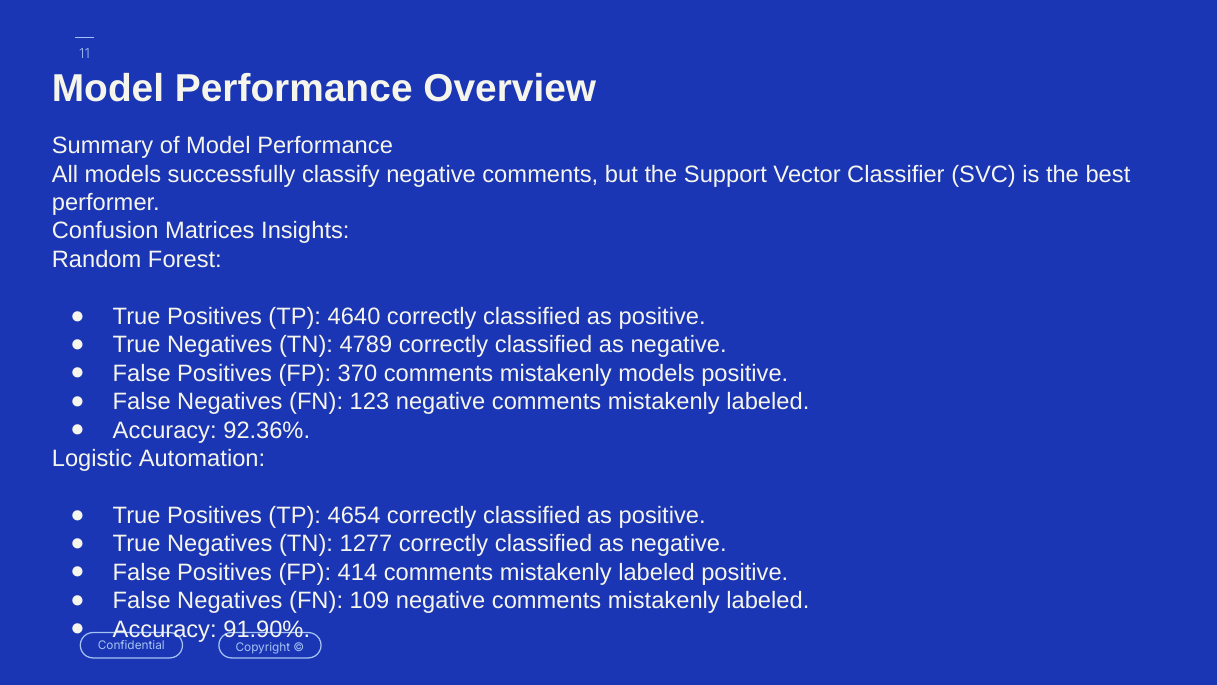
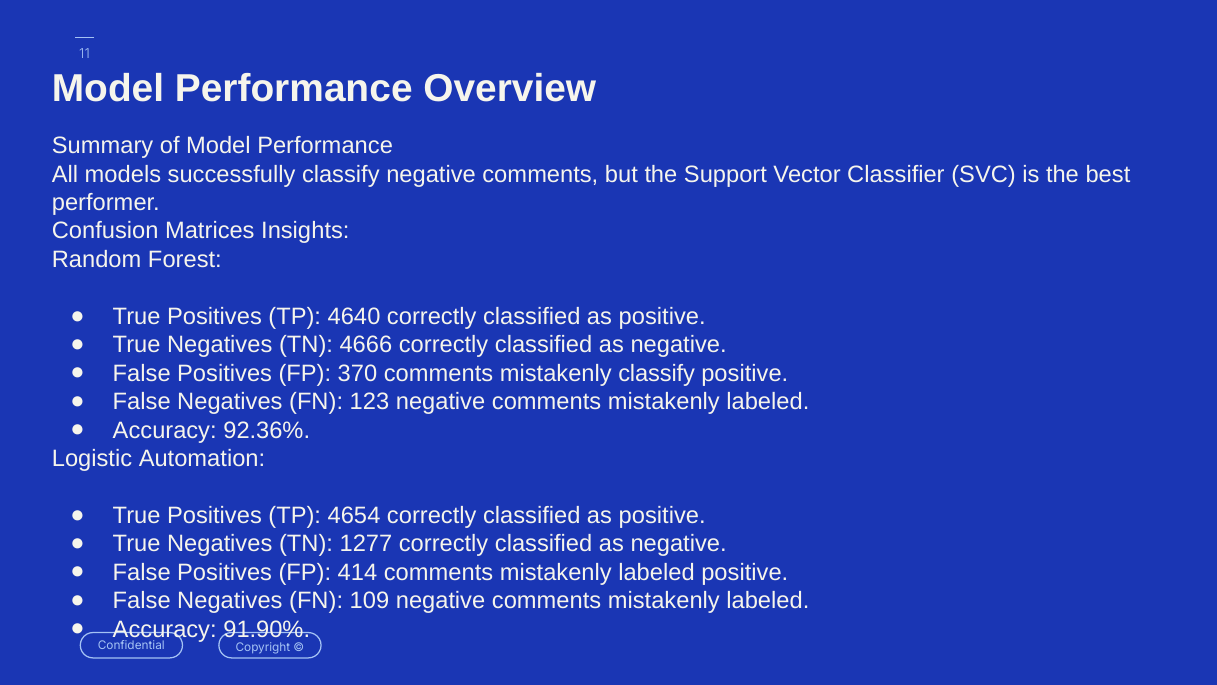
4789: 4789 -> 4666
mistakenly models: models -> classify
